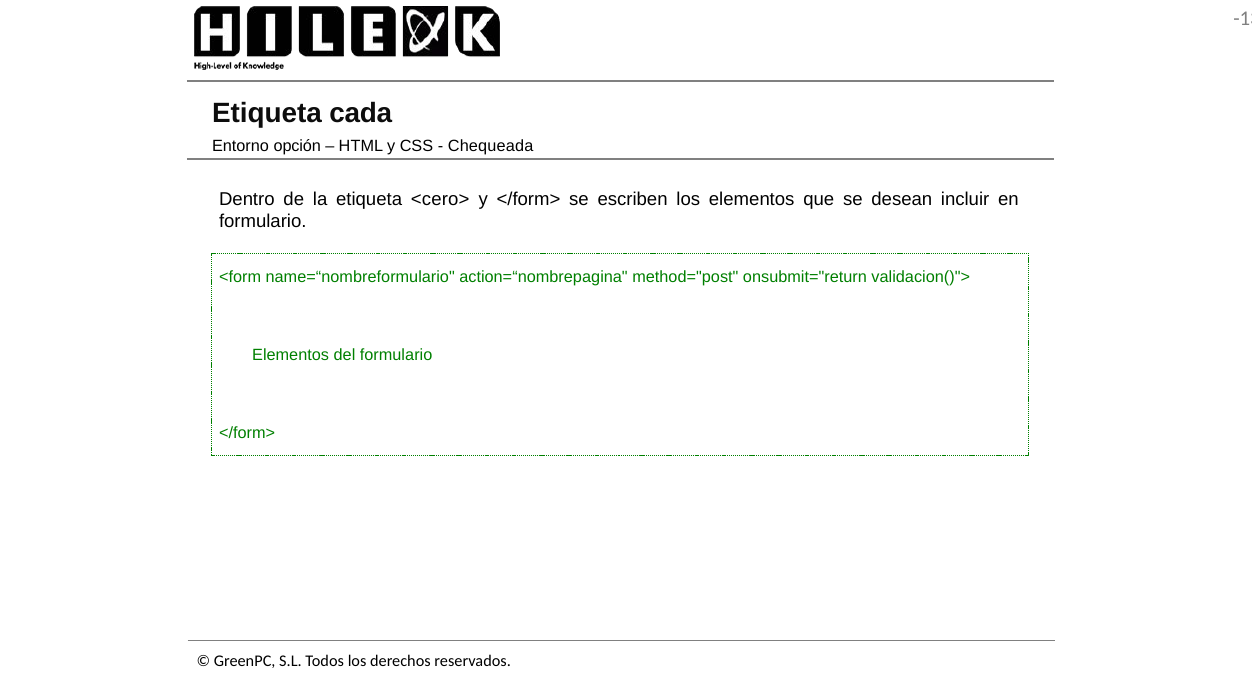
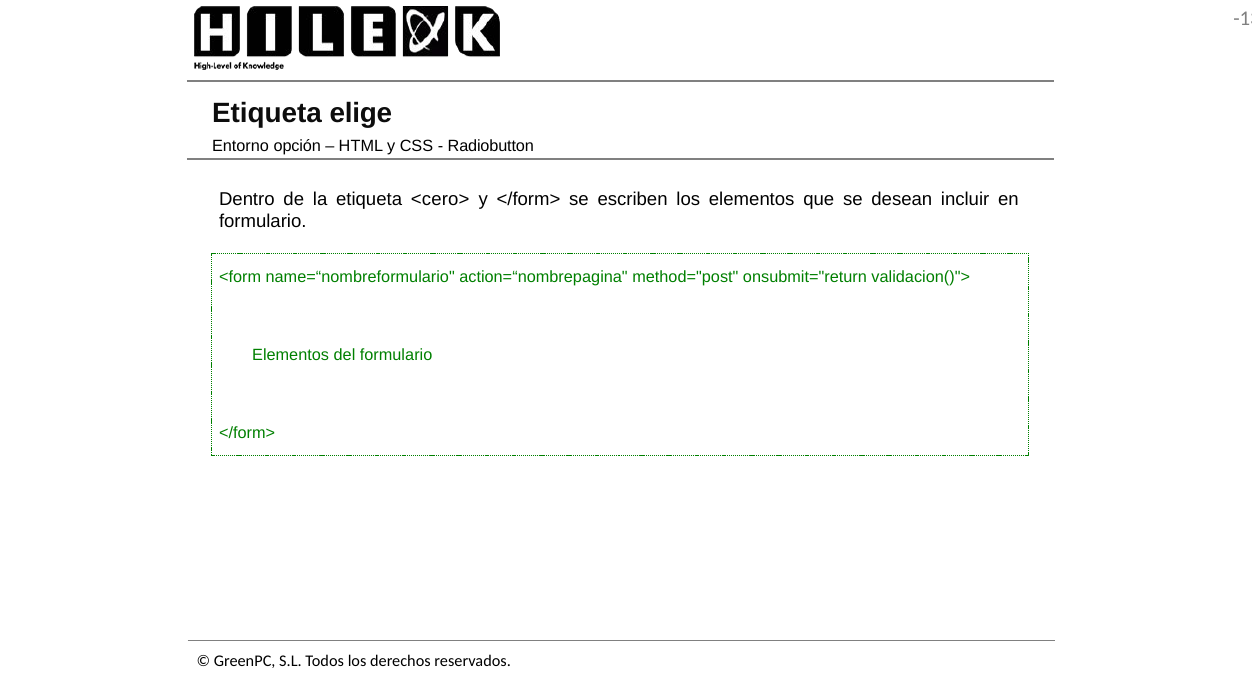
cada: cada -> elige
Chequeada: Chequeada -> Radiobutton
